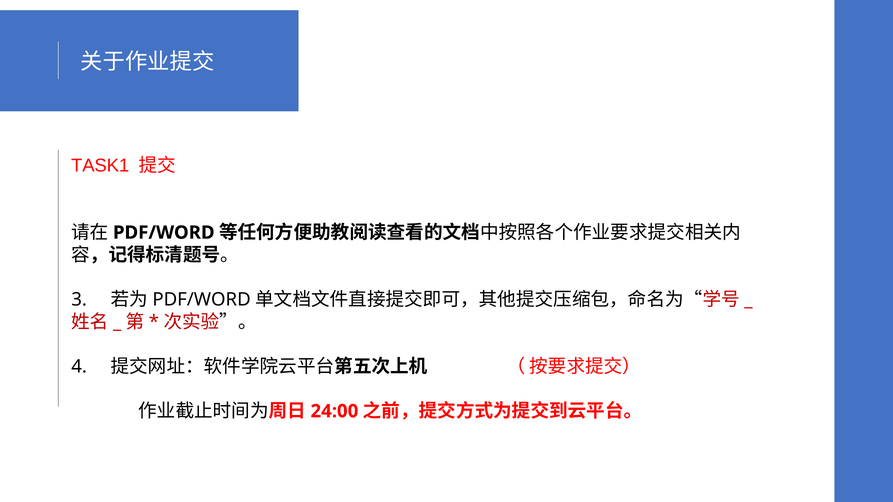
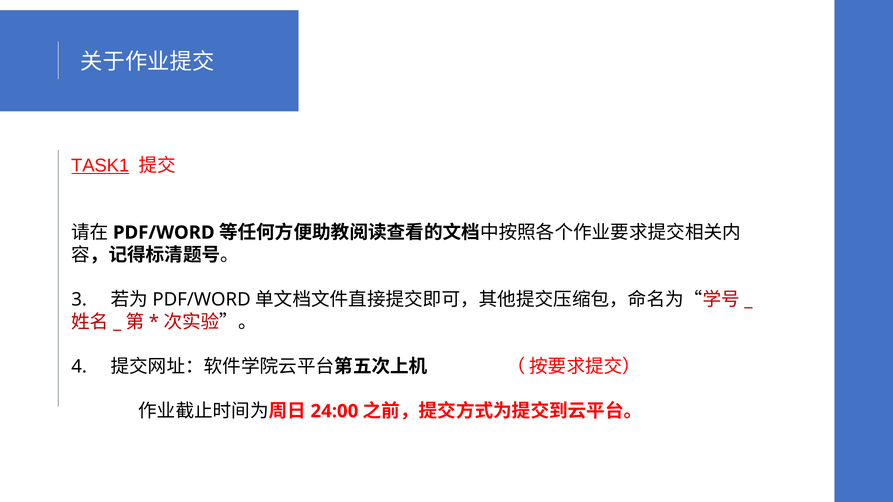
TASK1 underline: none -> present
